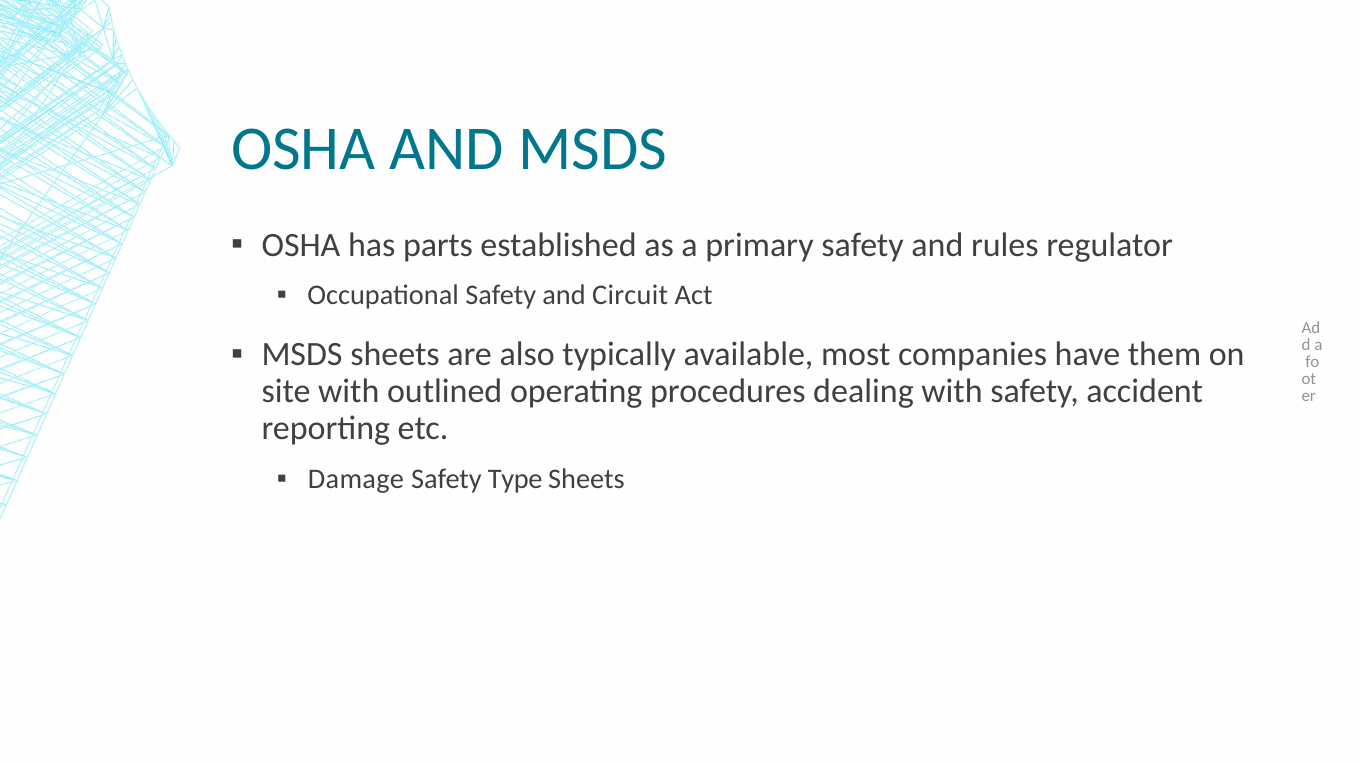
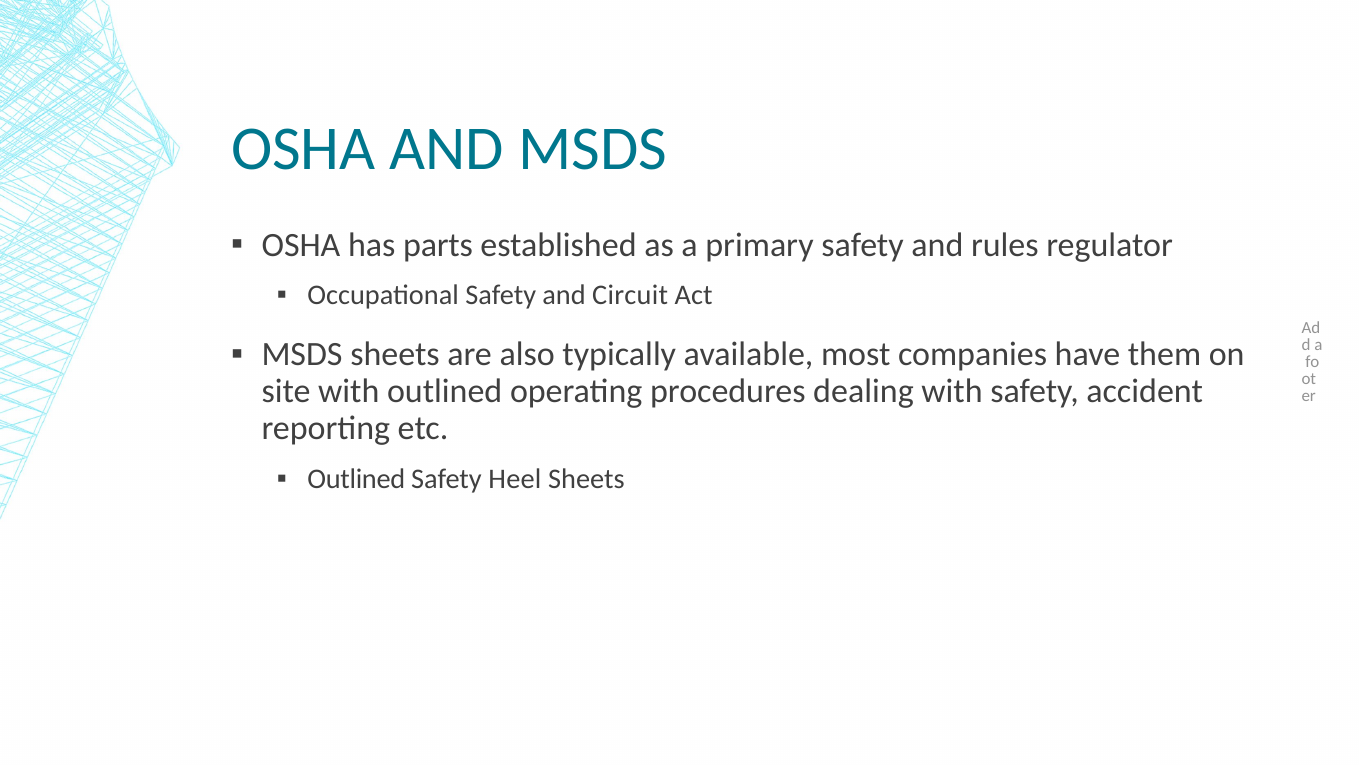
Damage at (356, 478): Damage -> Outlined
Type: Type -> Heel
